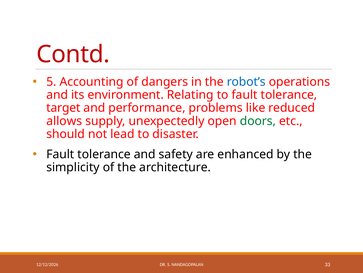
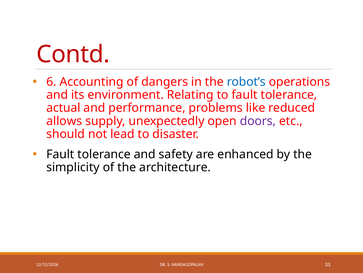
5: 5 -> 6
target: target -> actual
doors colour: green -> purple
